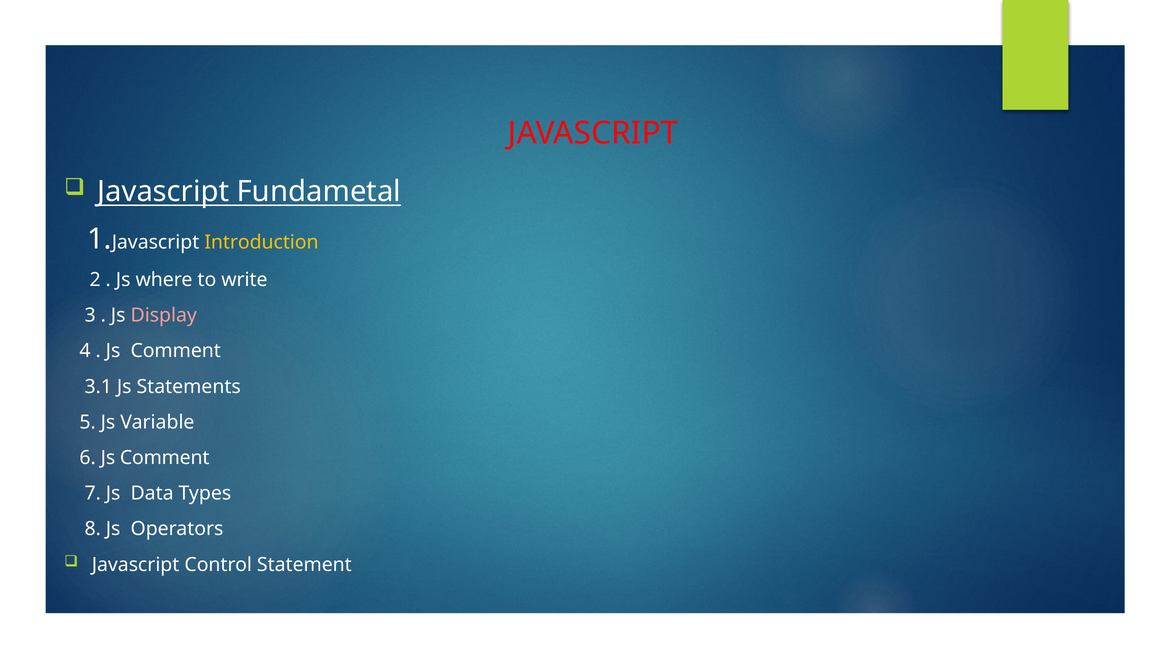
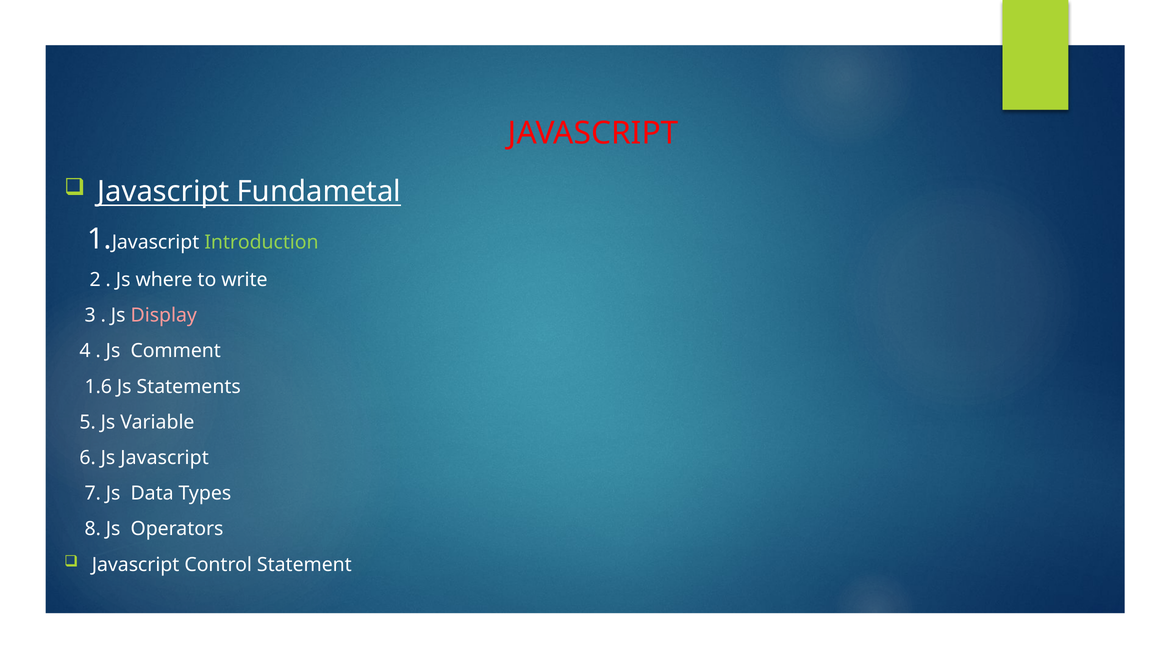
Introduction colour: yellow -> light green
3.1: 3.1 -> 1.6
6 Js Comment: Comment -> Javascript
